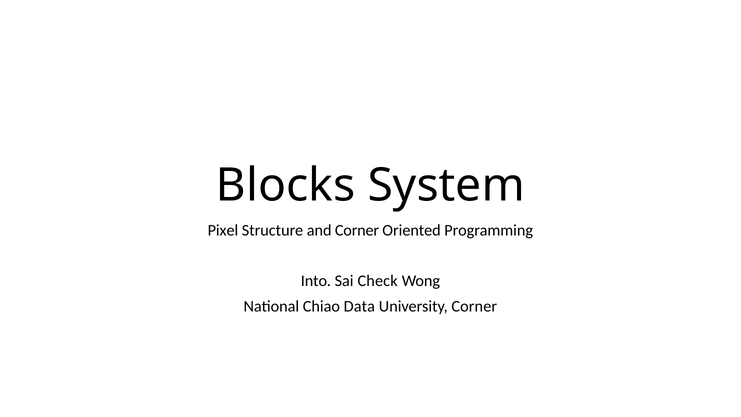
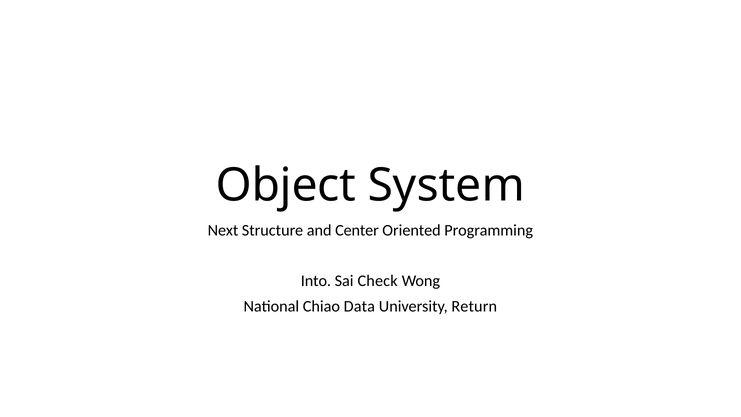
Blocks: Blocks -> Object
Pixel: Pixel -> Next
and Corner: Corner -> Center
University Corner: Corner -> Return
